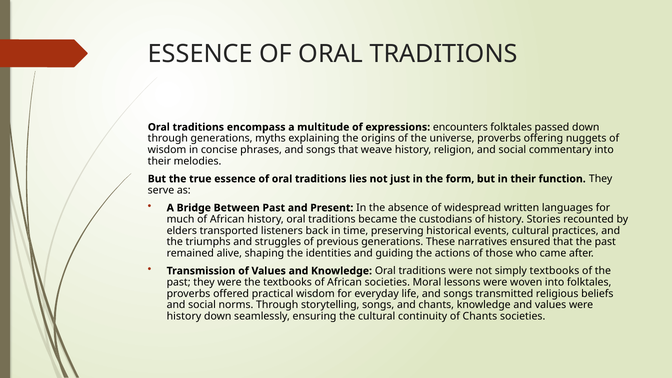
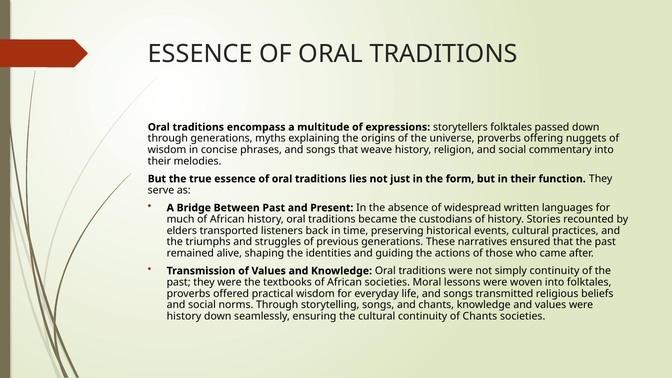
encounters: encounters -> storytellers
simply textbooks: textbooks -> continuity
